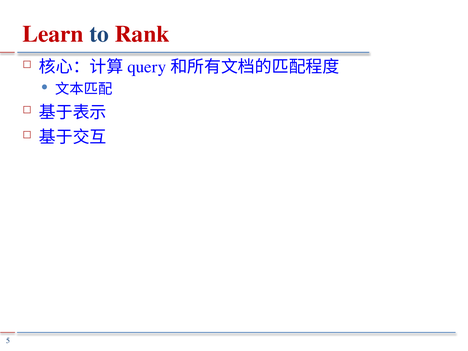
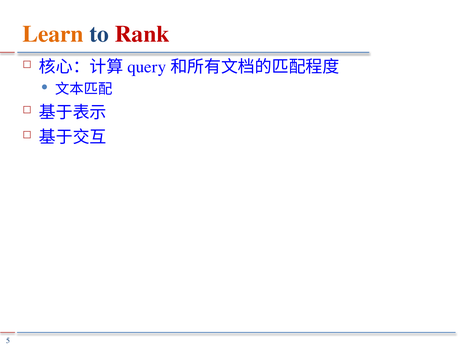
Learn colour: red -> orange
